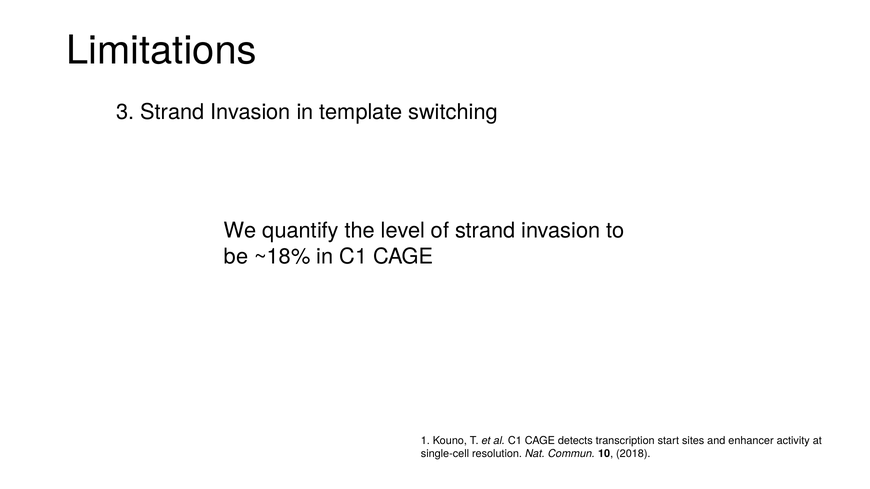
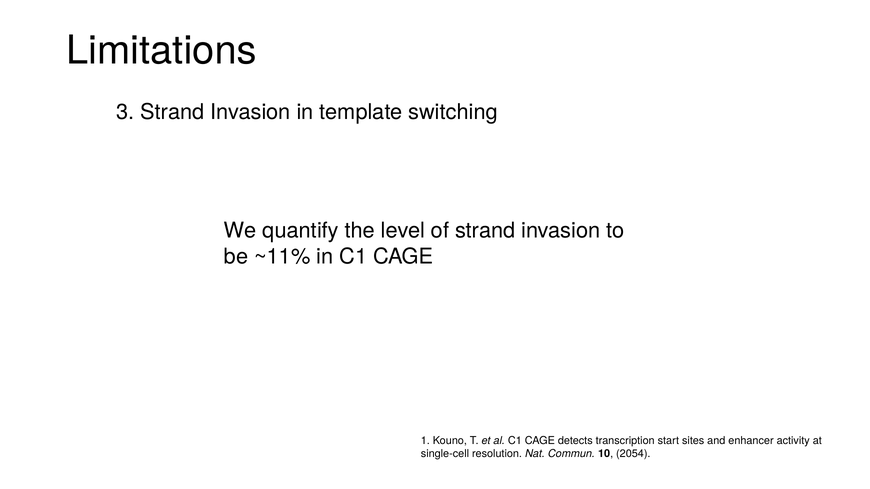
~18%: ~18% -> ~11%
2018: 2018 -> 2054
